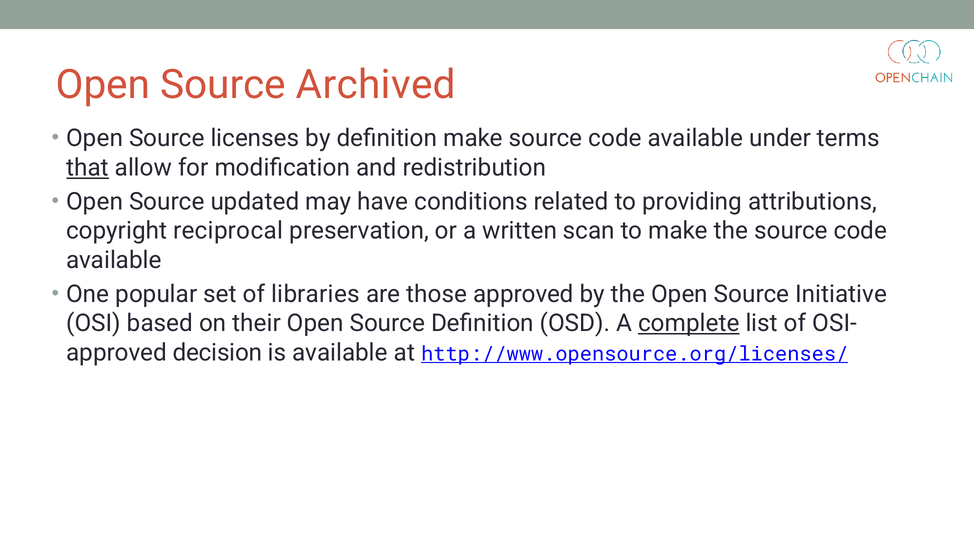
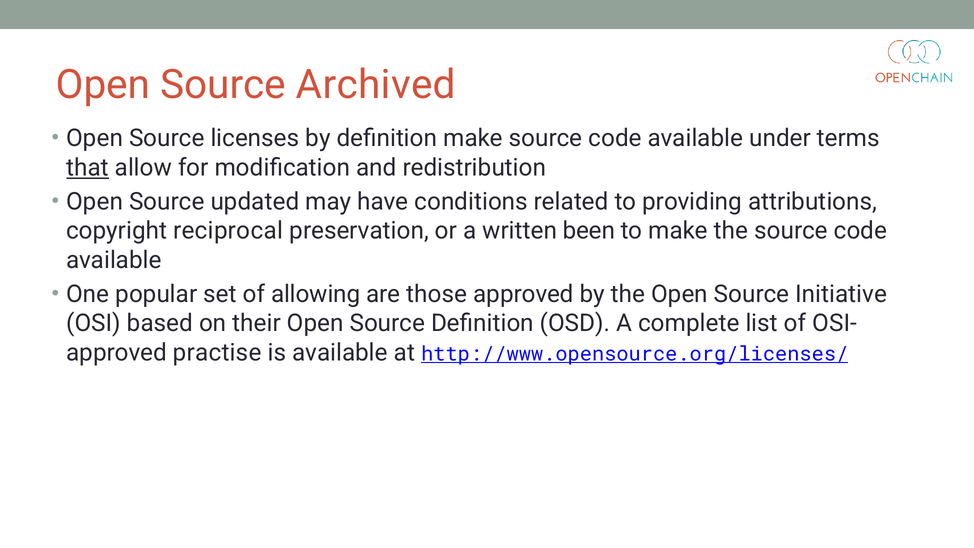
scan: scan -> been
libraries: libraries -> allowing
complete underline: present -> none
decision: decision -> practise
